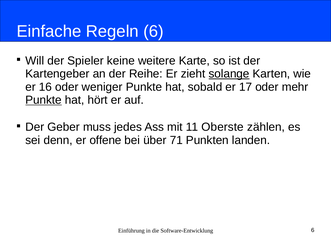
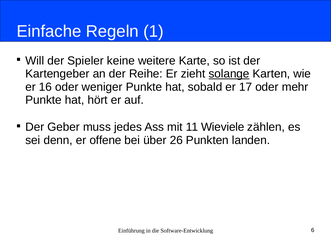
Regeln 6: 6 -> 1
Punkte at (44, 100) underline: present -> none
Oberste: Oberste -> Wieviele
71: 71 -> 26
